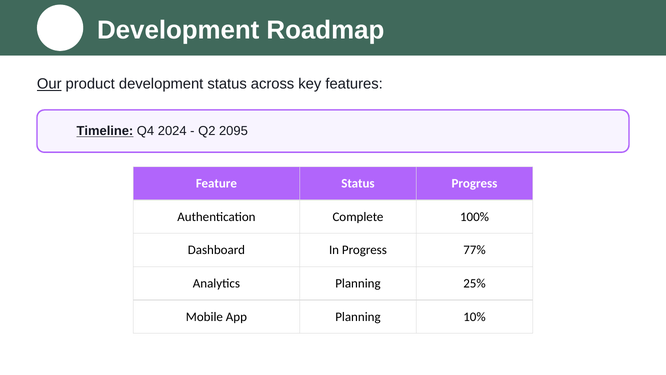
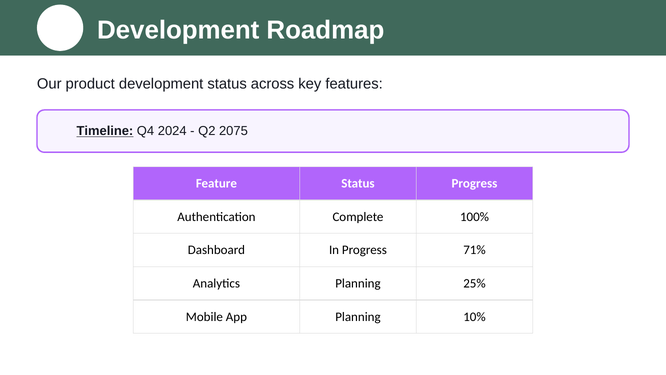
Our underline: present -> none
2095: 2095 -> 2075
77%: 77% -> 71%
